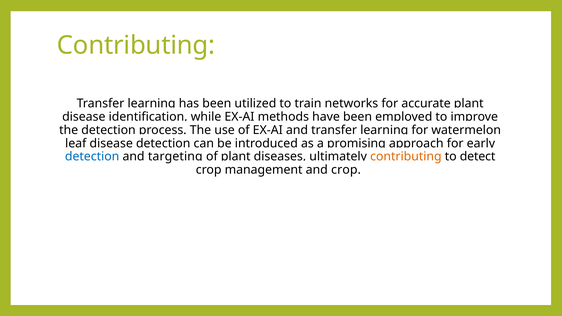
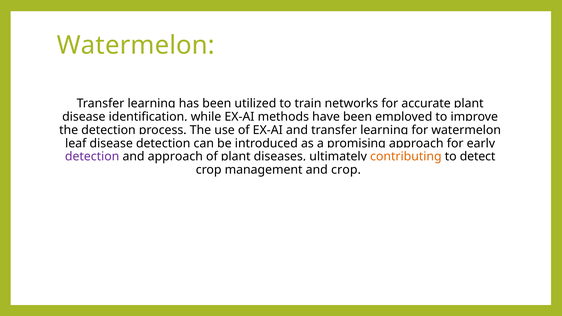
Contributing at (136, 45): Contributing -> Watermelon
detection at (92, 157) colour: blue -> purple
and targeting: targeting -> approach
